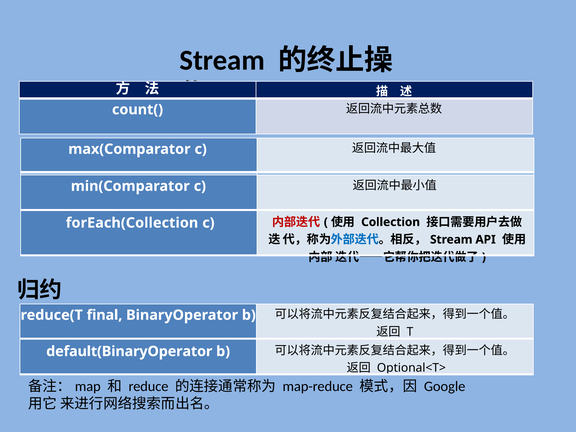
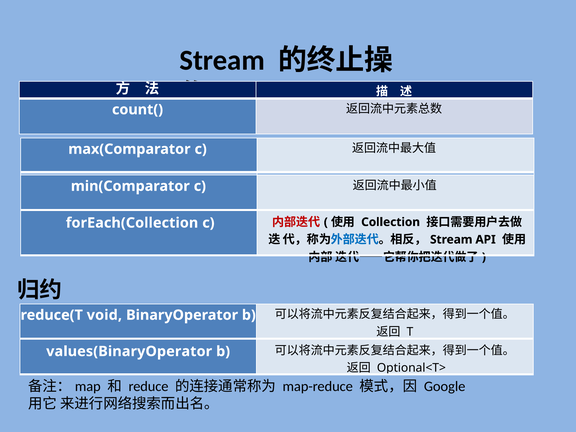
final: final -> void
default(BinaryOperator: default(BinaryOperator -> values(BinaryOperator
